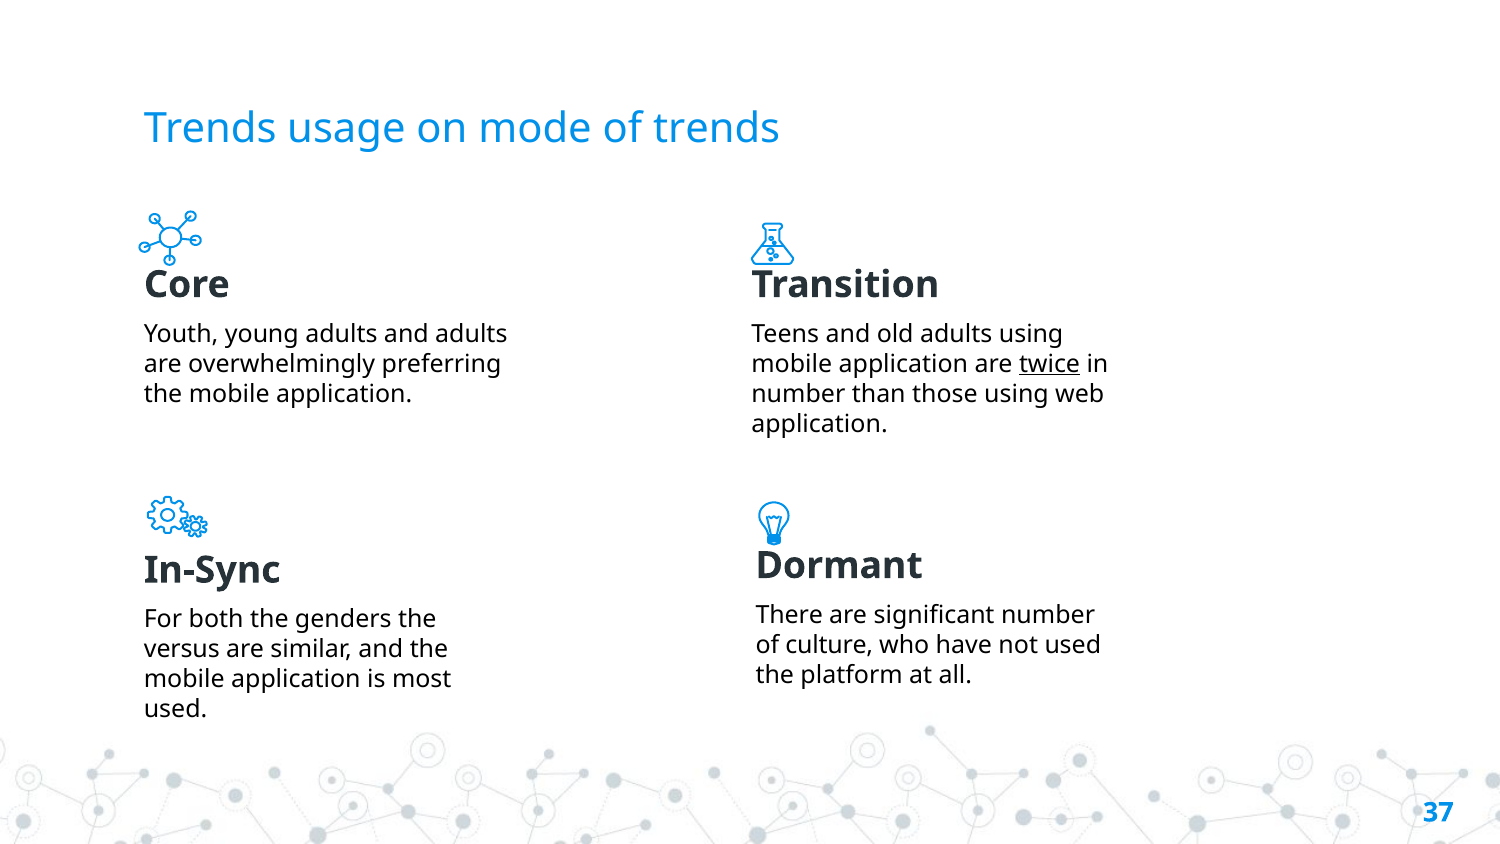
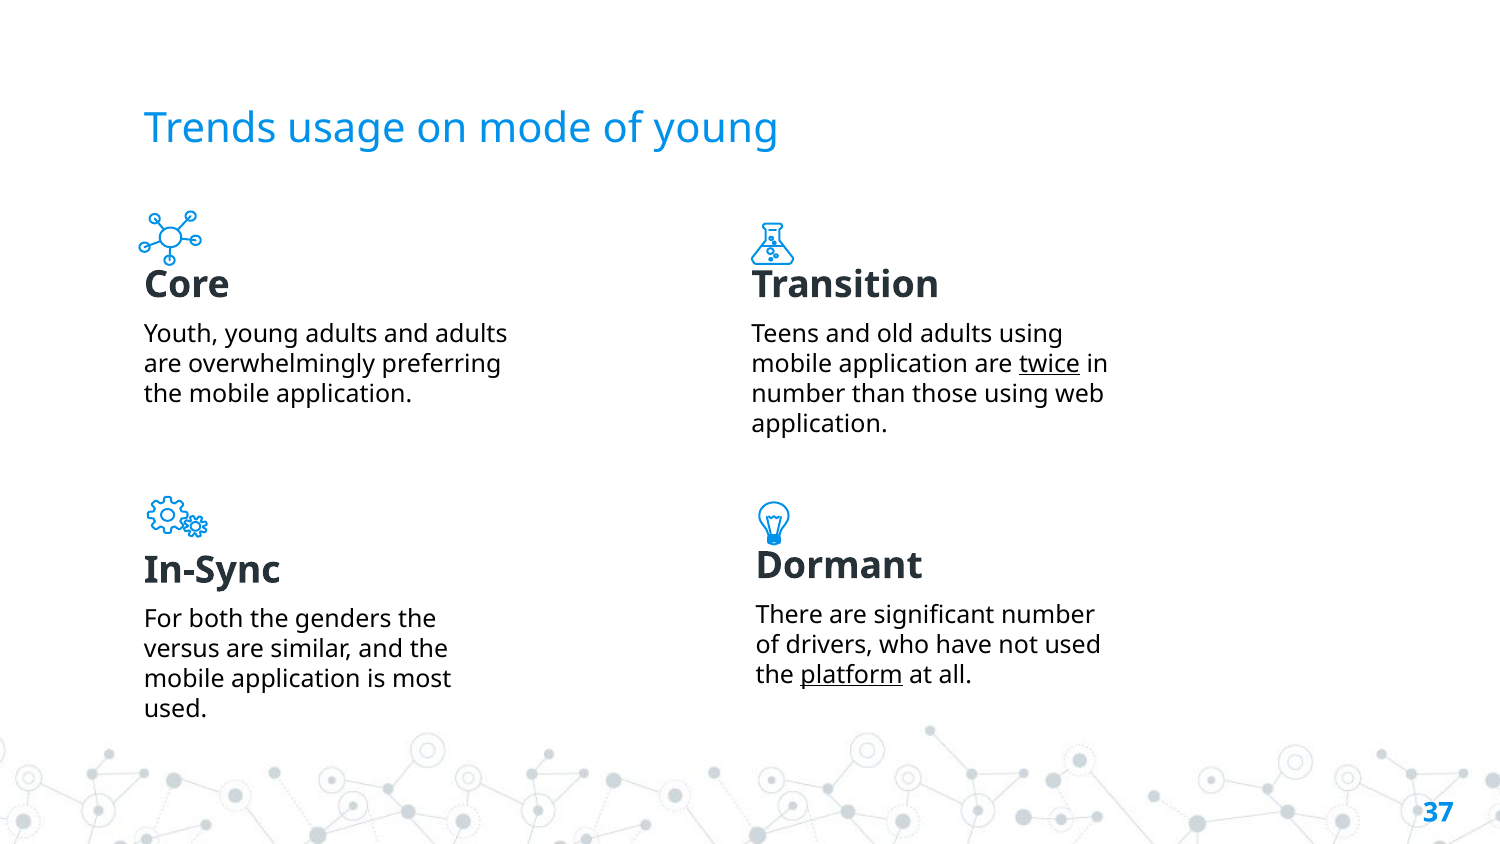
of trends: trends -> young
culture: culture -> drivers
platform underline: none -> present
